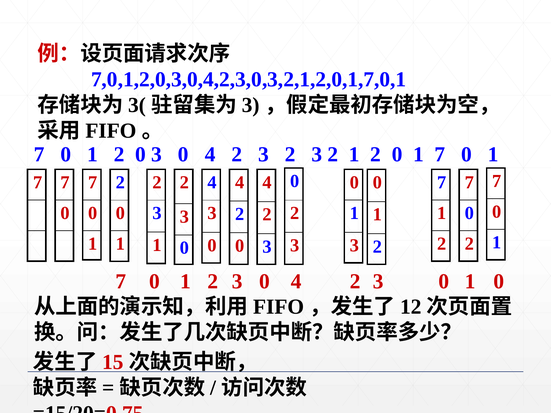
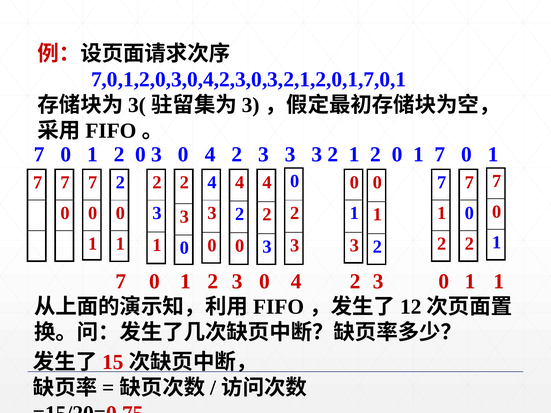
4 2 3 2: 2 -> 3
1 0: 0 -> 1
